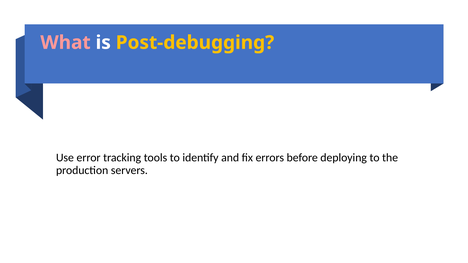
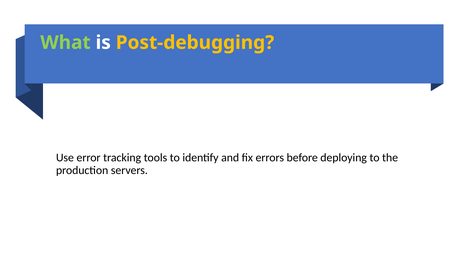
What colour: pink -> light green
